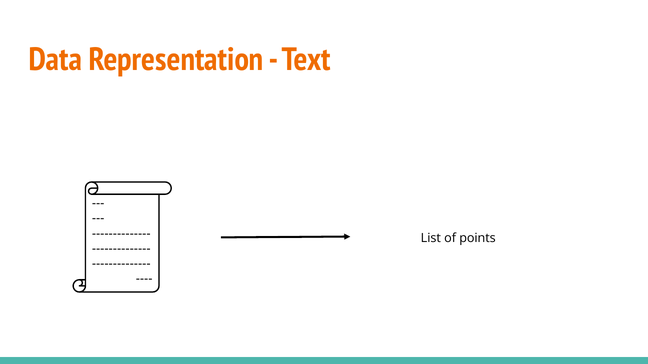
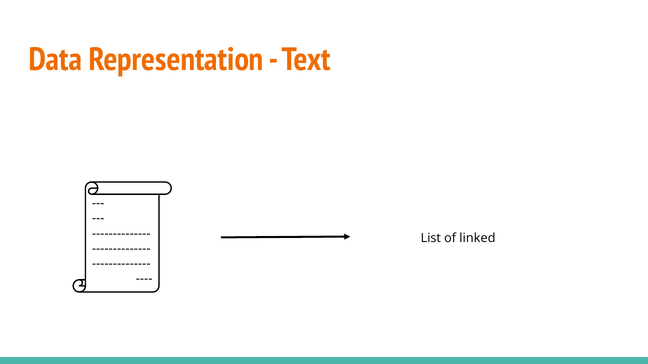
points: points -> linked
